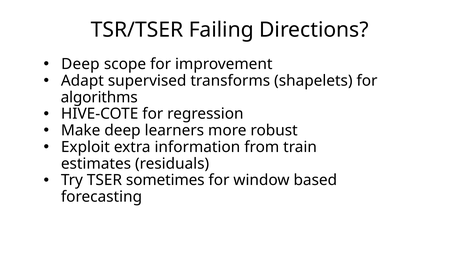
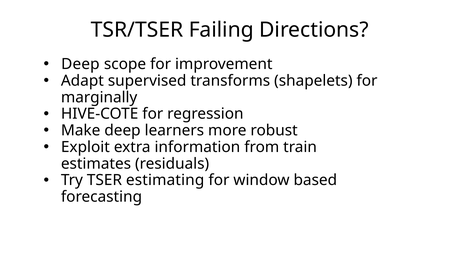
algorithms: algorithms -> marginally
sometimes: sometimes -> estimating
